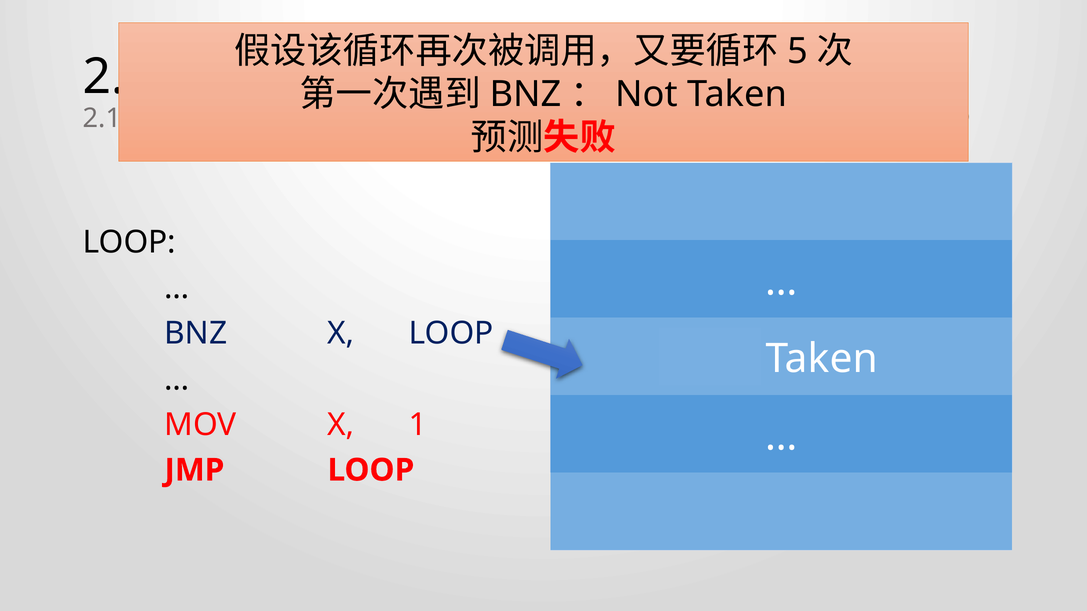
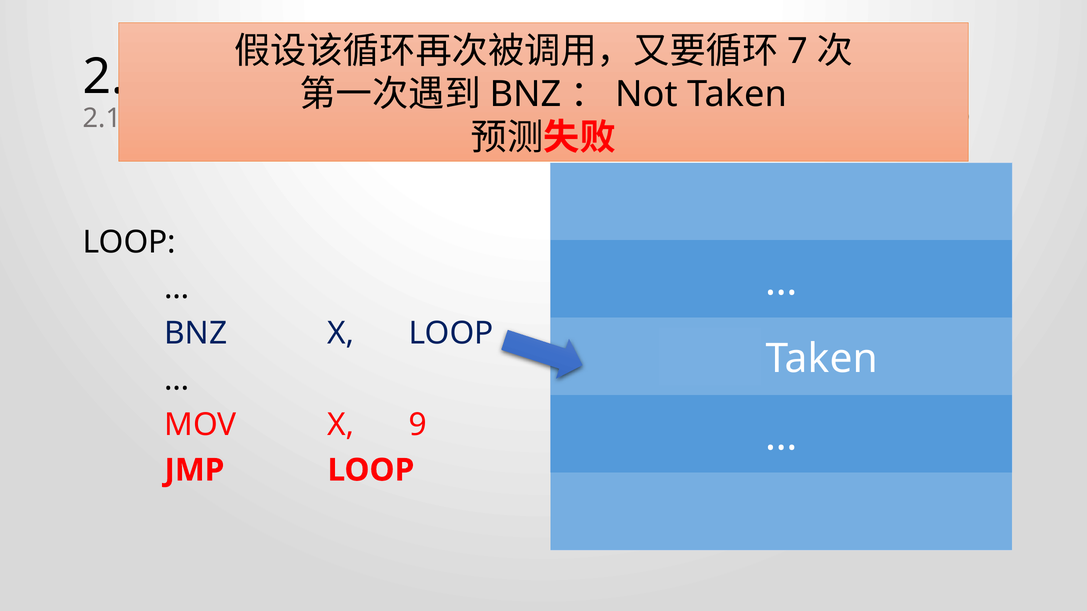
5: 5 -> 7
1: 1 -> 9
